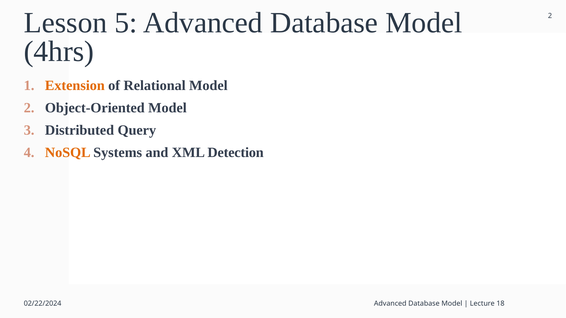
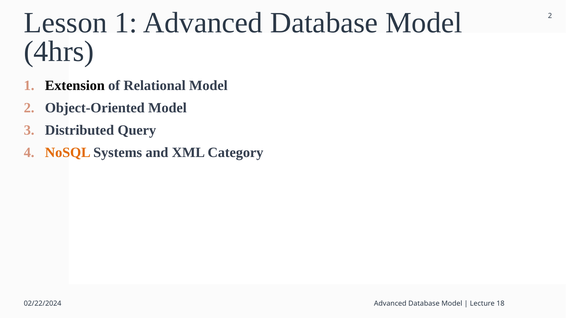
Lesson 5: 5 -> 1
Extension colour: orange -> black
Detection: Detection -> Category
